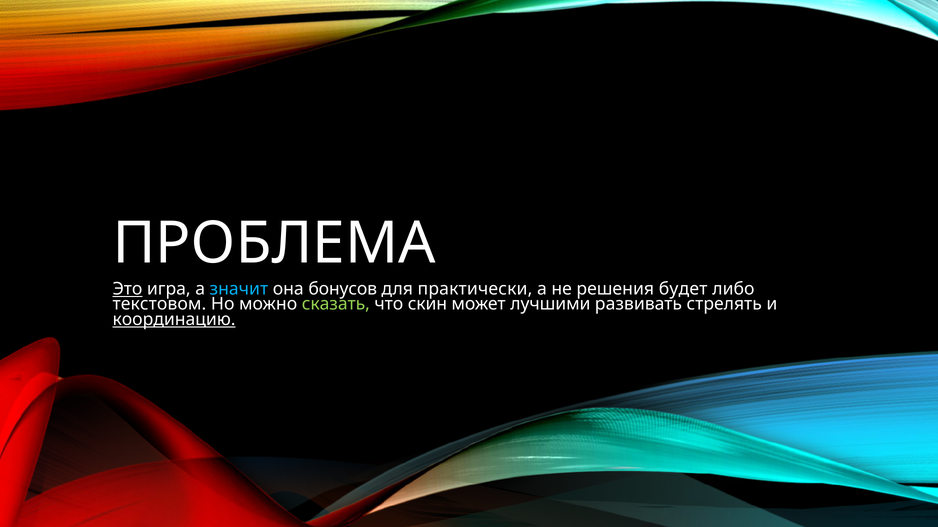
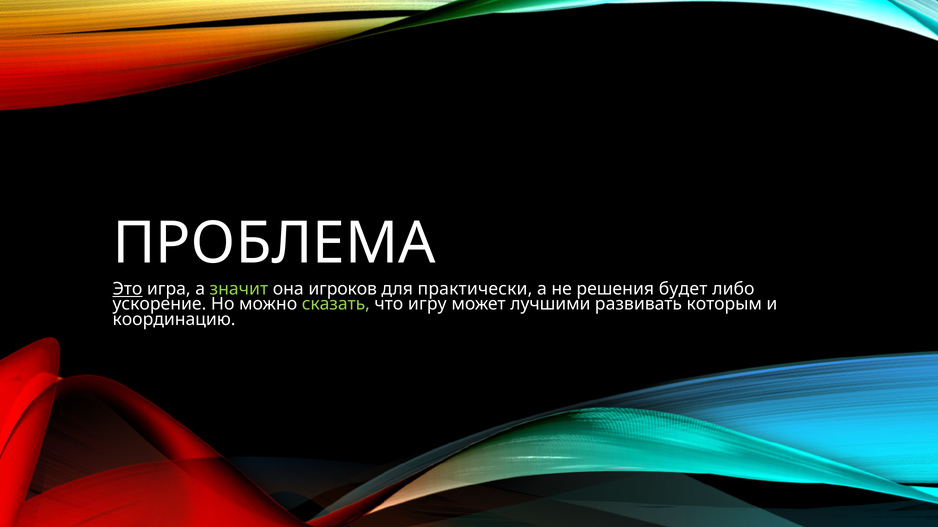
значит colour: light blue -> light green
бонусов: бонусов -> игроков
текстовом: текстовом -> ускорение
скин: скин -> игру
стрелять: стрелять -> которым
координацию underline: present -> none
